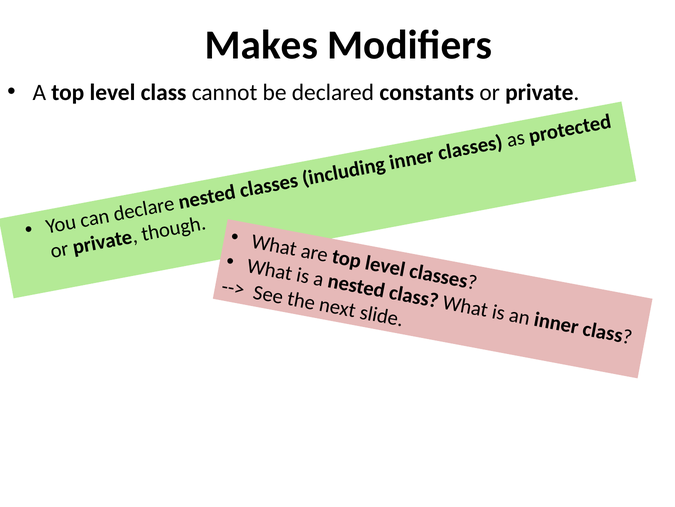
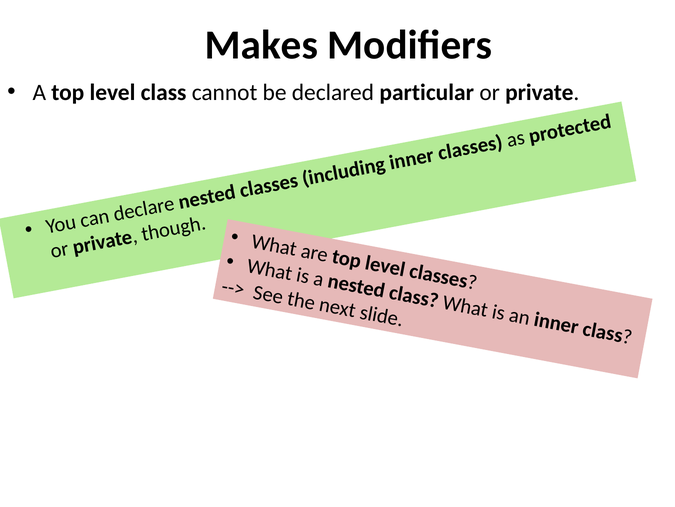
constants: constants -> particular
